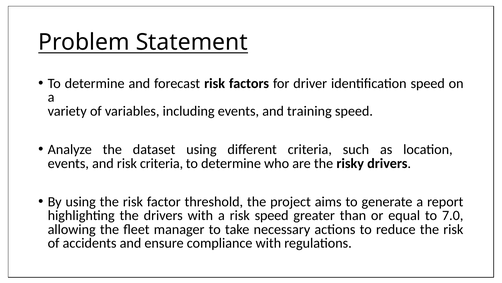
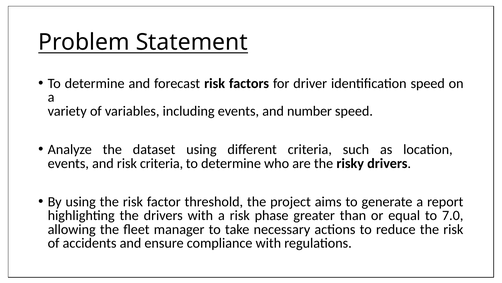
training: training -> number
risk speed: speed -> phase
